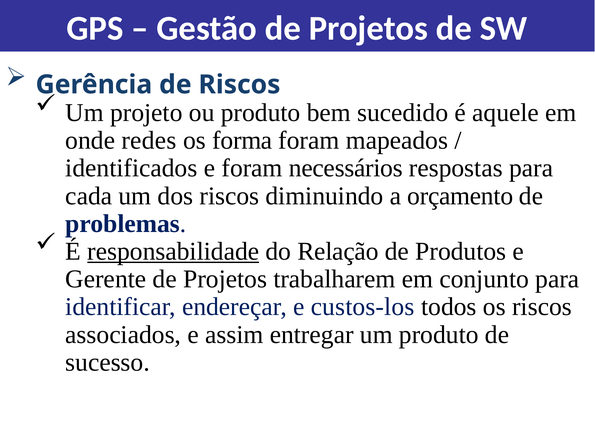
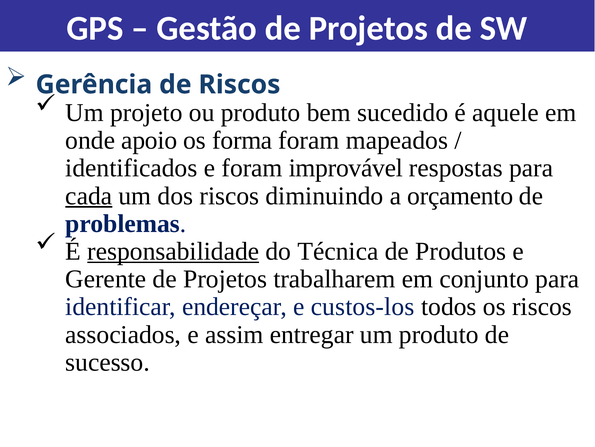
redes: redes -> apoio
necessários: necessários -> improvável
cada underline: none -> present
Relação: Relação -> Técnica
